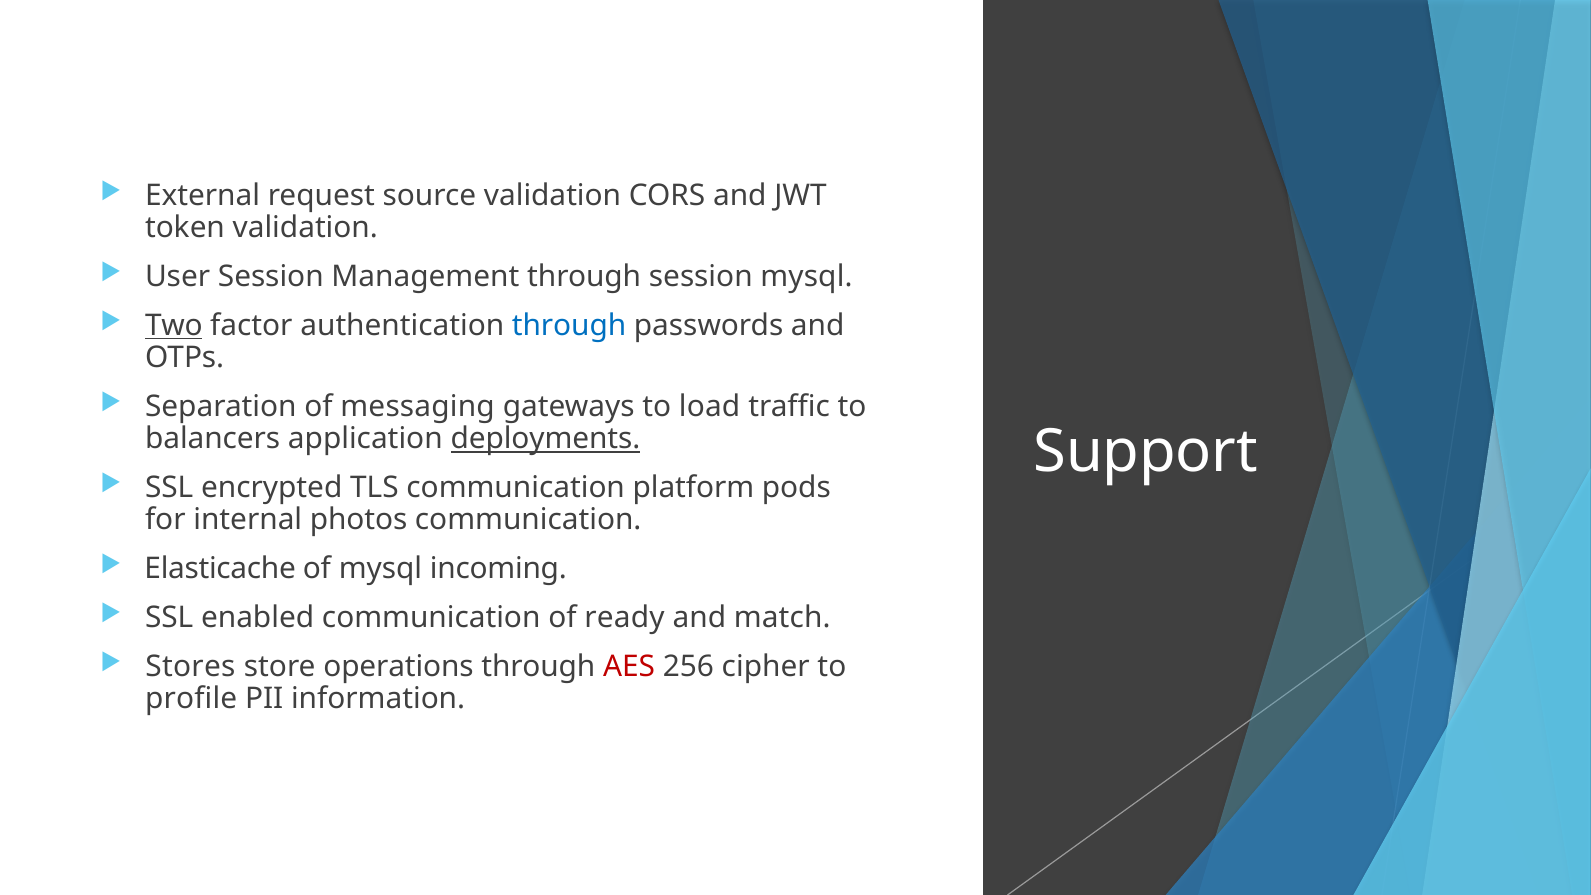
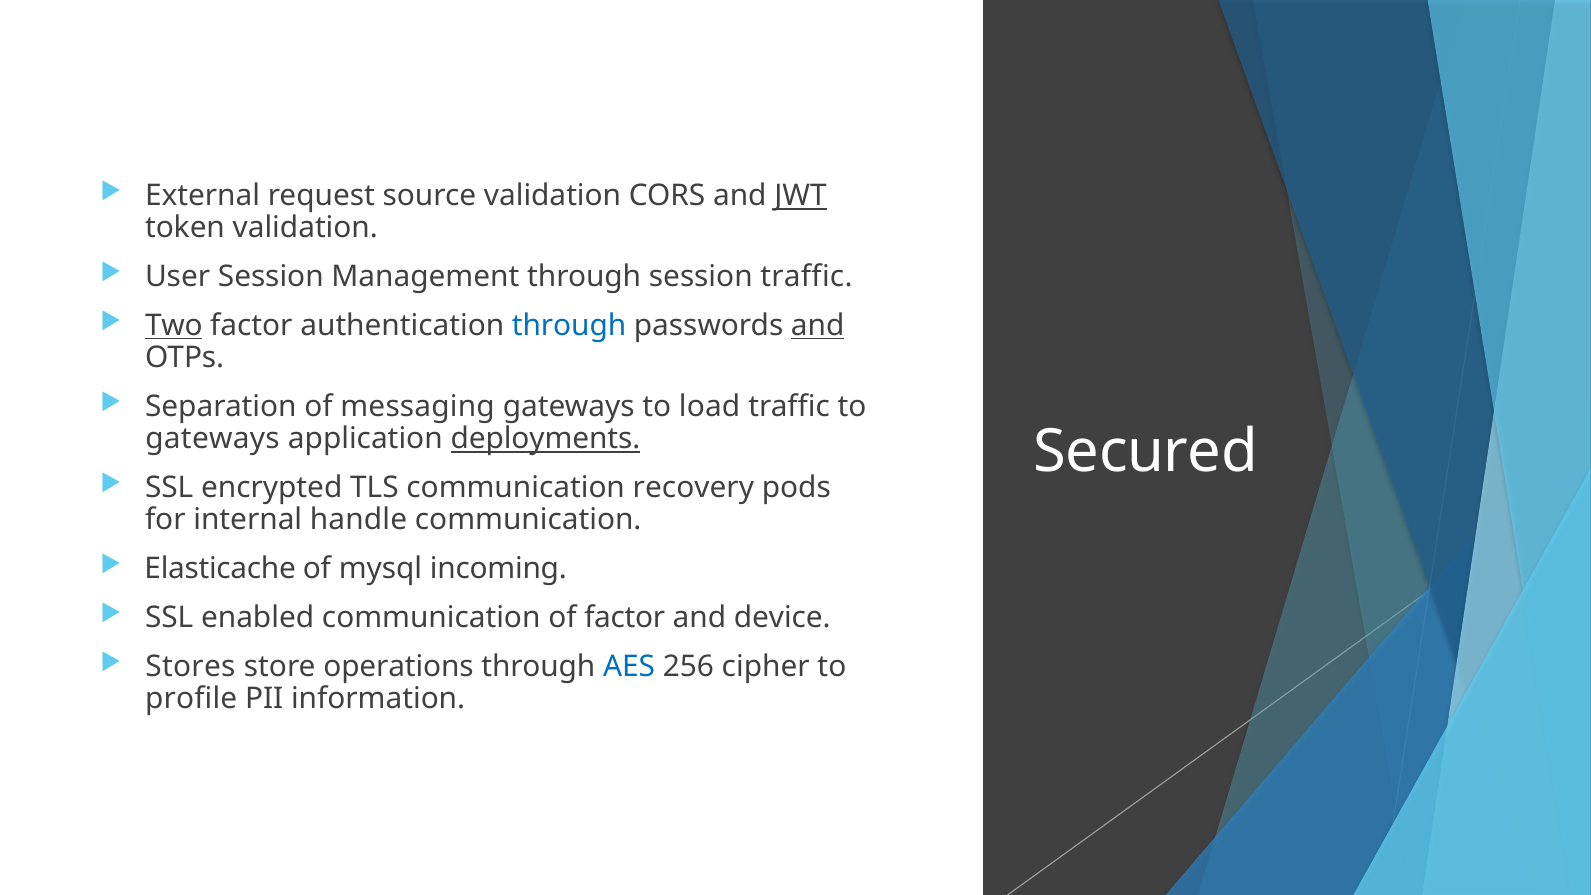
JWT underline: none -> present
session mysql: mysql -> traffic
and at (818, 326) underline: none -> present
balancers at (213, 439): balancers -> gateways
Support: Support -> Secured
platform: platform -> recovery
photos: photos -> handle
of ready: ready -> factor
match: match -> device
AES colour: red -> blue
